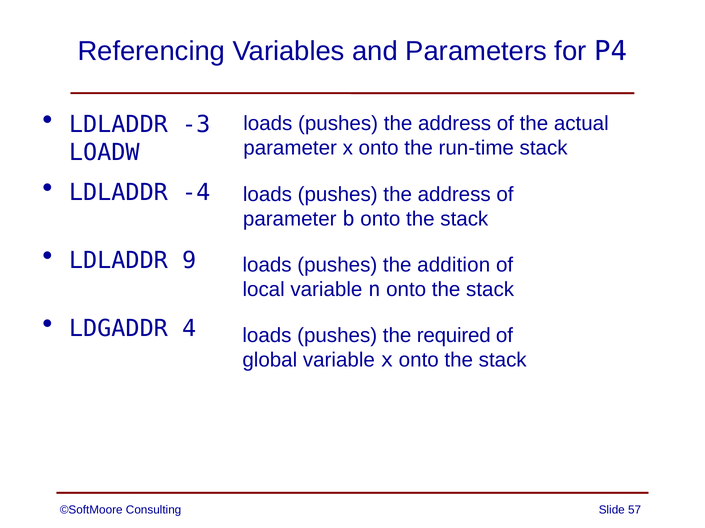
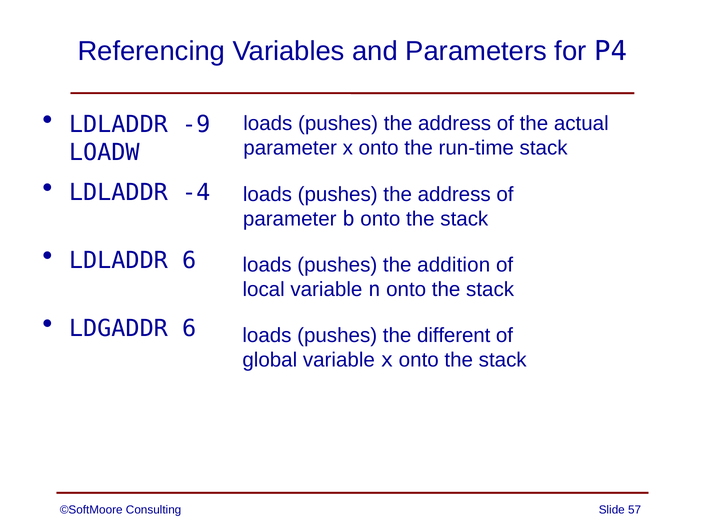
-3: -3 -> -9
LDLADDR 9: 9 -> 6
LDGADDR 4: 4 -> 6
required: required -> different
